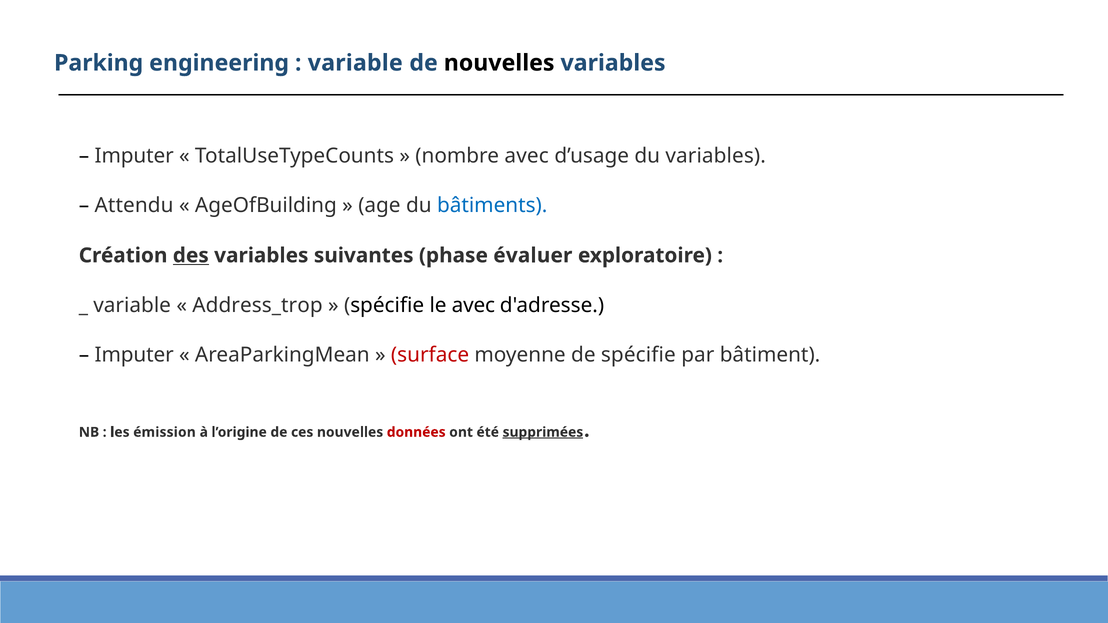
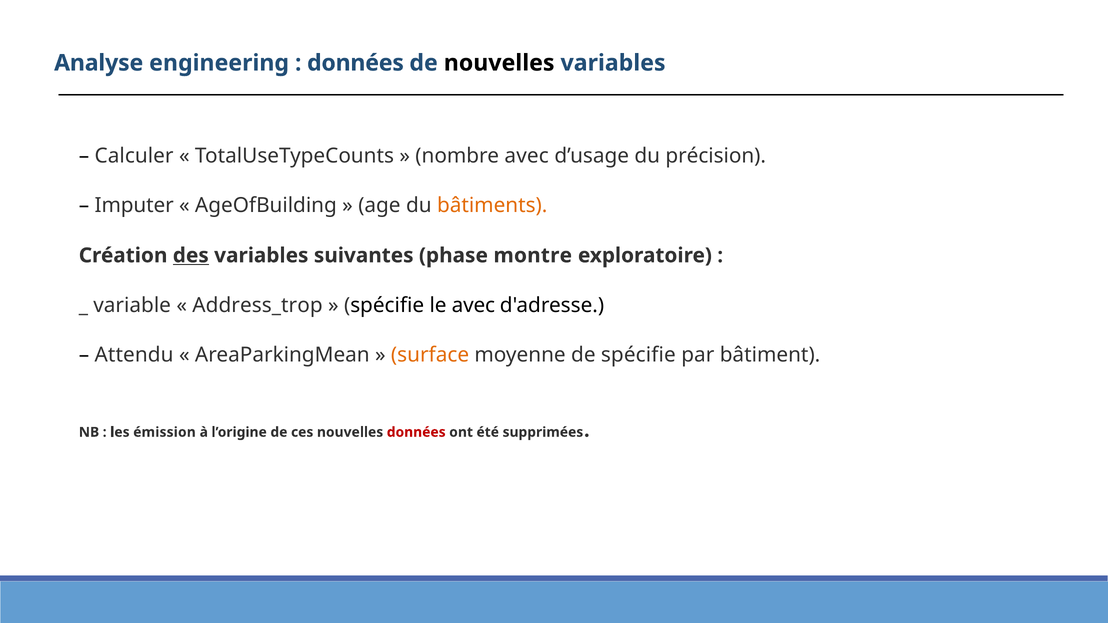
Parking: Parking -> Analyse
variable at (355, 63): variable -> données
Imputer at (134, 156): Imputer -> Calculer
du variables: variables -> précision
Attendu: Attendu -> Imputer
bâtiments colour: blue -> orange
évaluer: évaluer -> montre
Imputer at (134, 355): Imputer -> Attendu
surface colour: red -> orange
supprimées underline: present -> none
